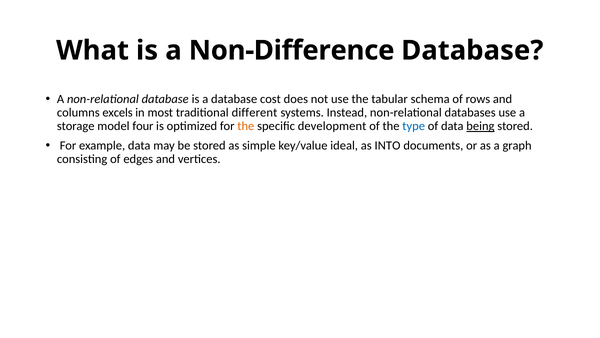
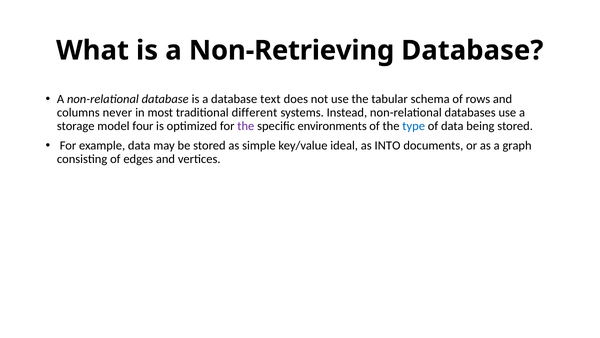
Non-Difference: Non-Difference -> Non-Retrieving
cost: cost -> text
excels: excels -> never
the at (246, 126) colour: orange -> purple
development: development -> environments
being underline: present -> none
